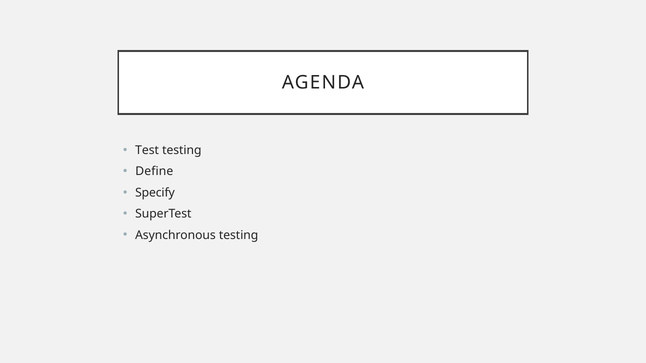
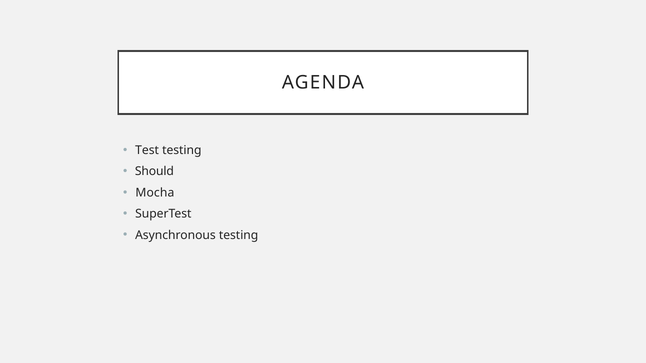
Define: Define -> Should
Specify: Specify -> Mocha
